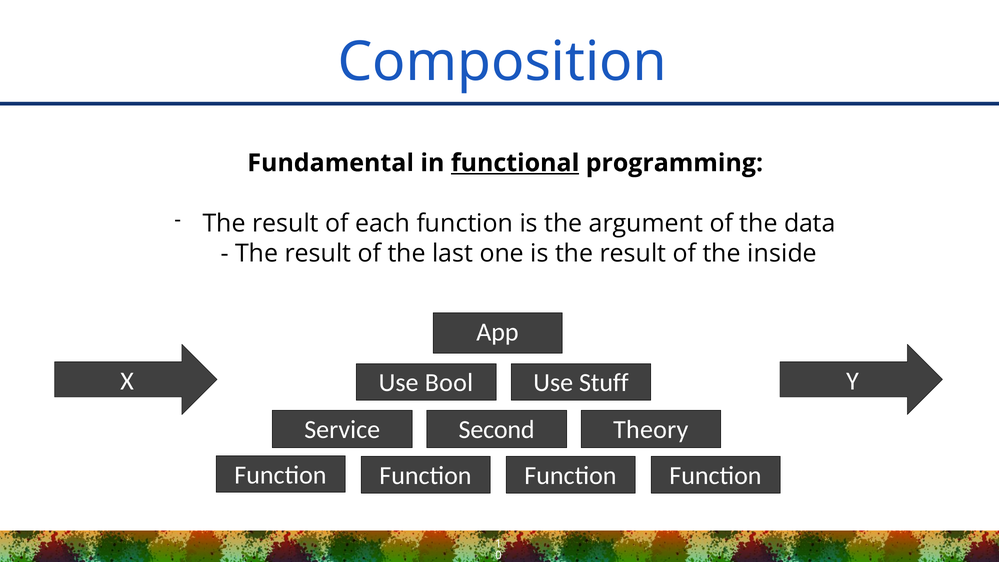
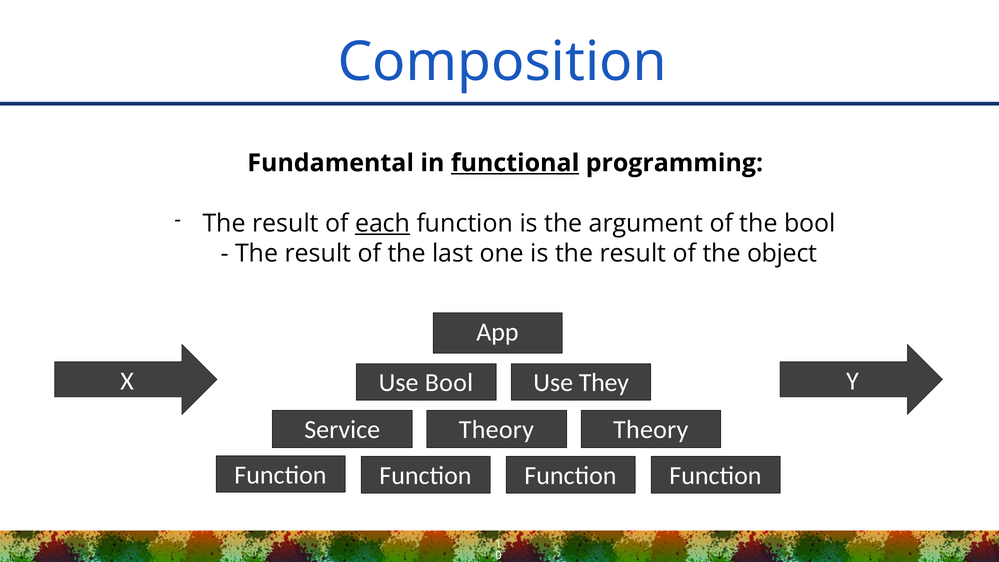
each underline: none -> present
the data: data -> bool
inside: inside -> object
Stuff: Stuff -> They
Second at (497, 429): Second -> Theory
